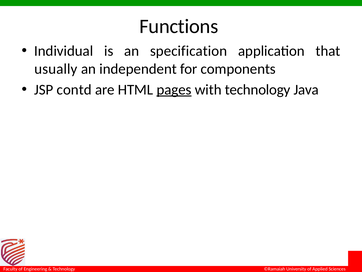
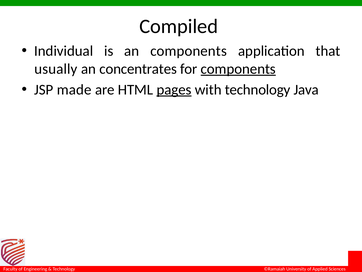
Functions: Functions -> Compiled
an specification: specification -> components
independent: independent -> concentrates
components at (238, 69) underline: none -> present
contd: contd -> made
